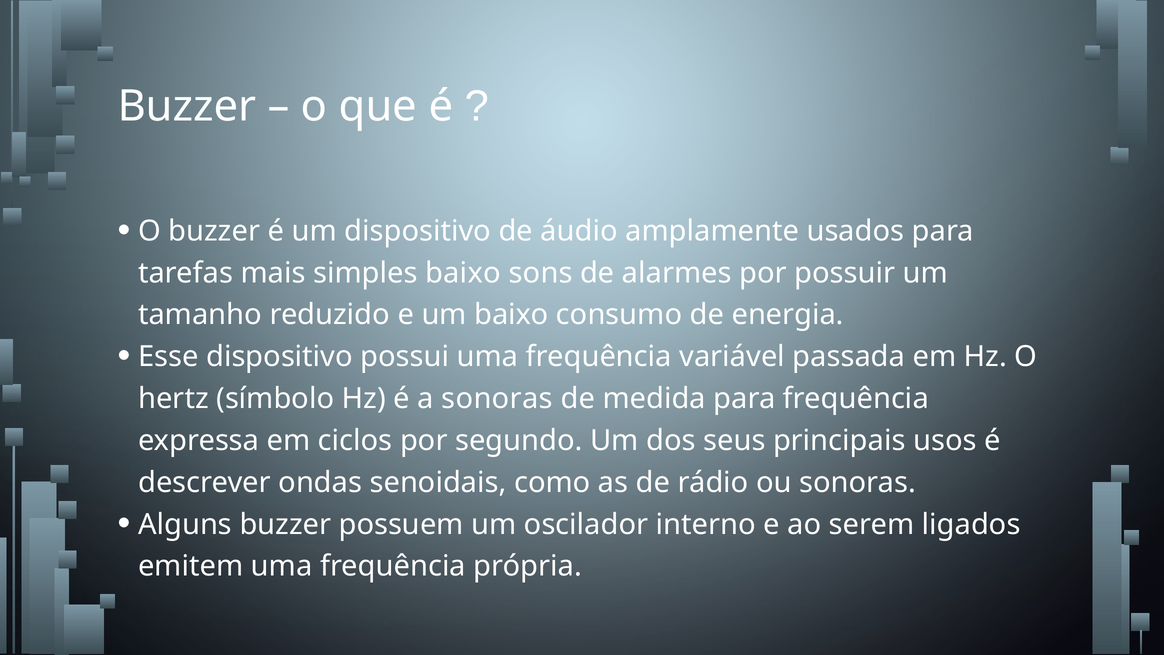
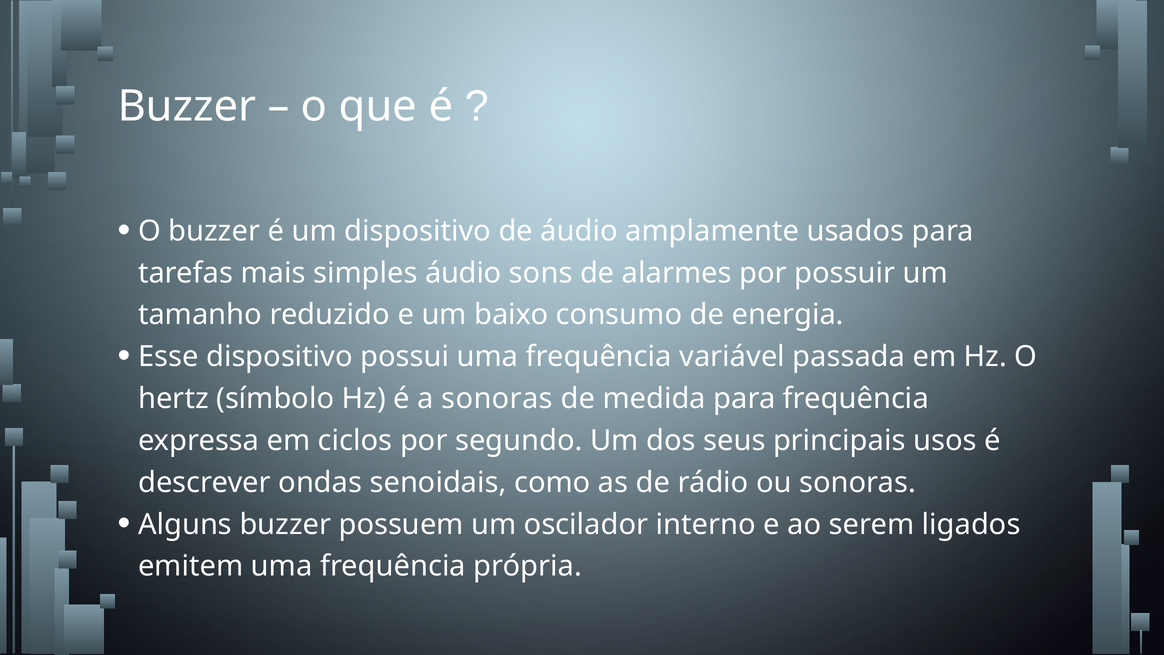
simples baixo: baixo -> áudio
